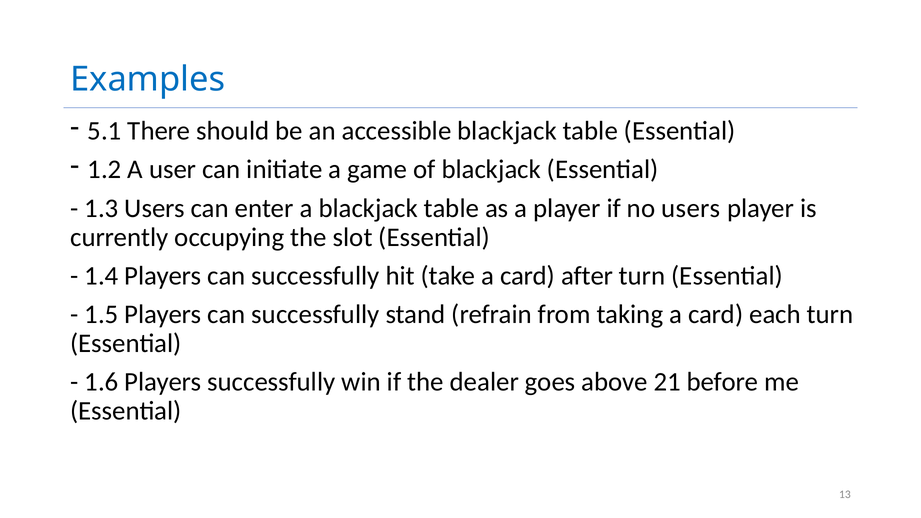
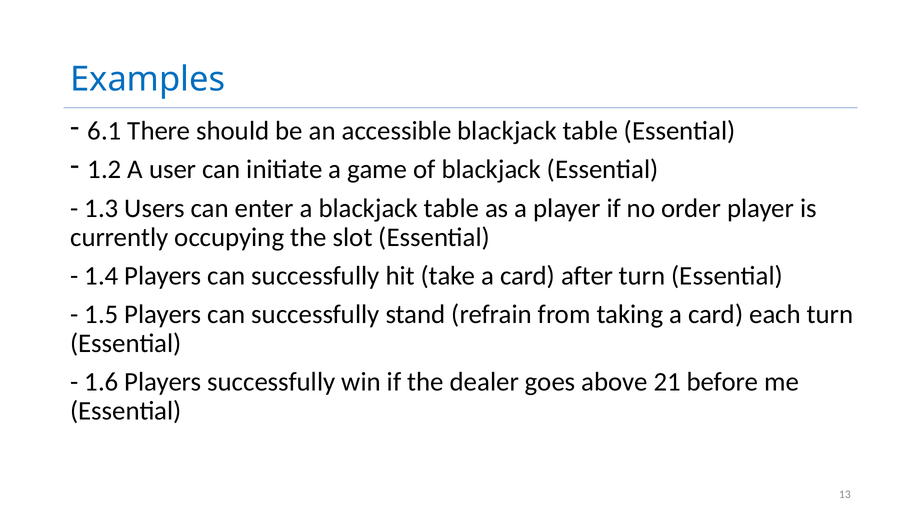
5.1: 5.1 -> 6.1
no users: users -> order
